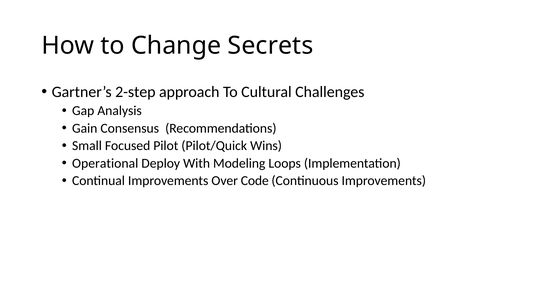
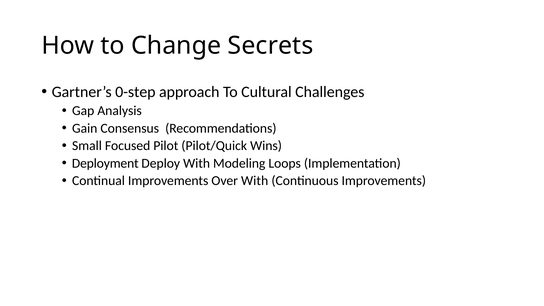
2-step: 2-step -> 0-step
Operational: Operational -> Deployment
Over Code: Code -> With
